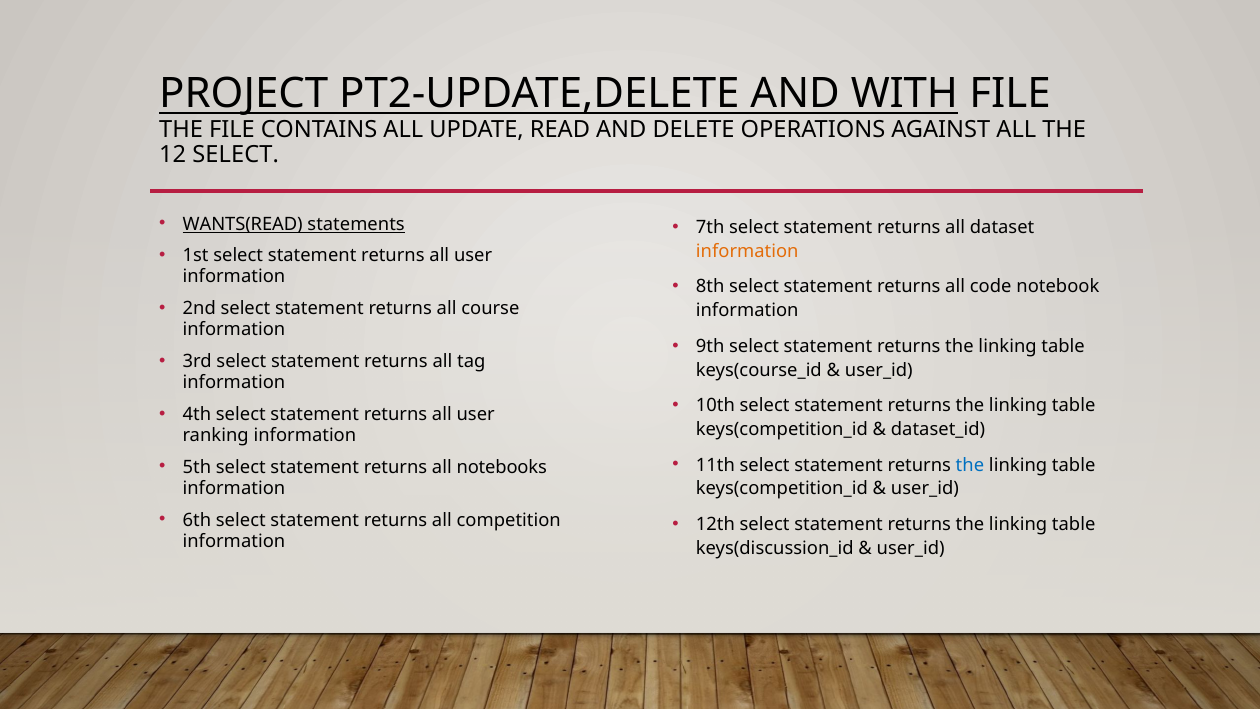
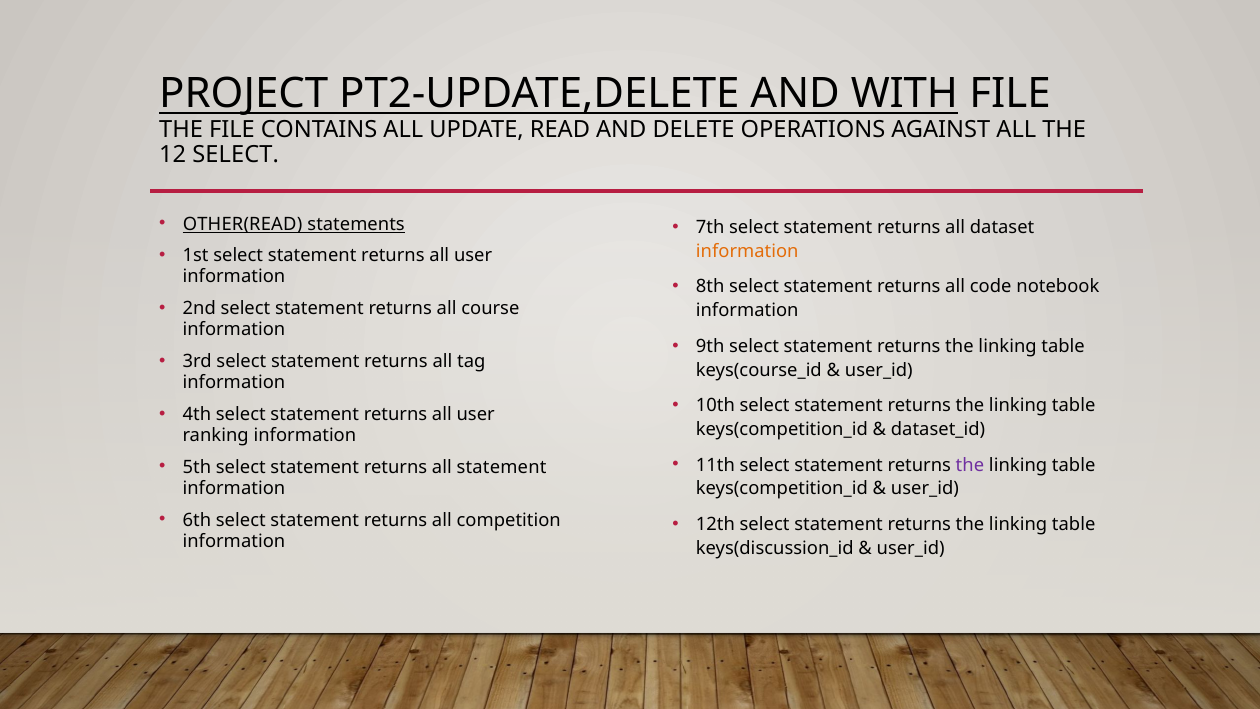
WANTS(READ: WANTS(READ -> OTHER(READ
the at (970, 465) colour: blue -> purple
all notebooks: notebooks -> statement
